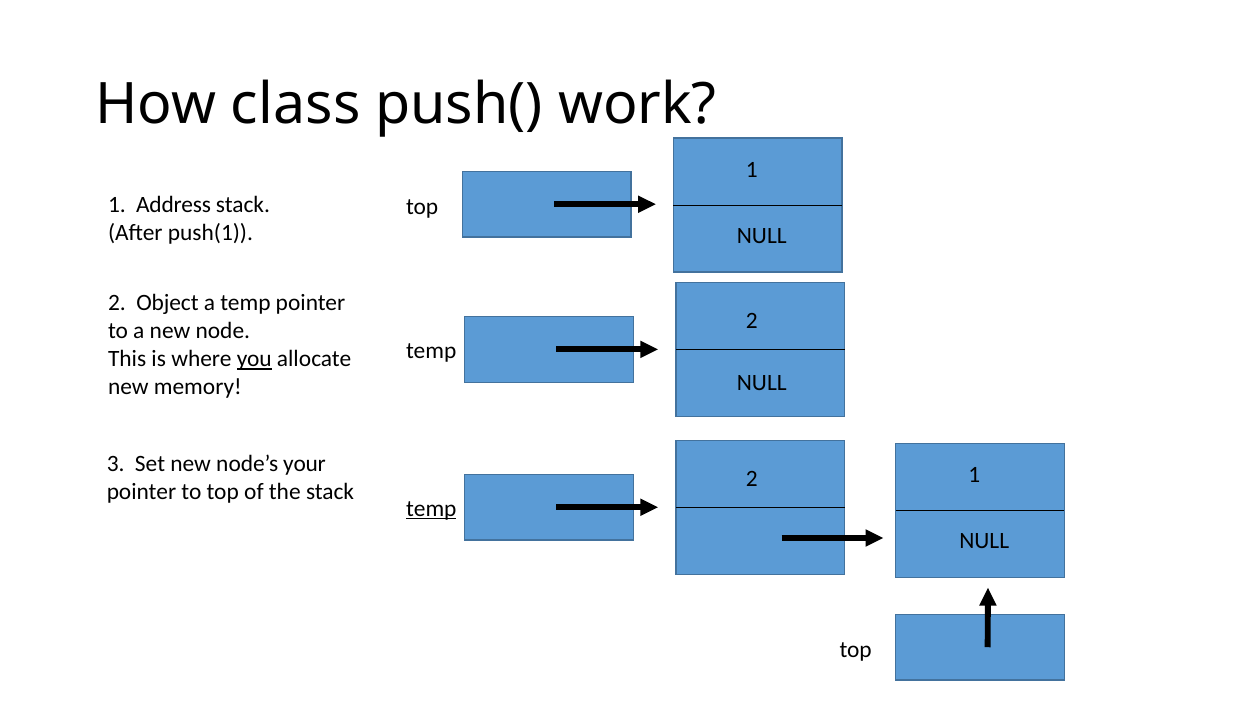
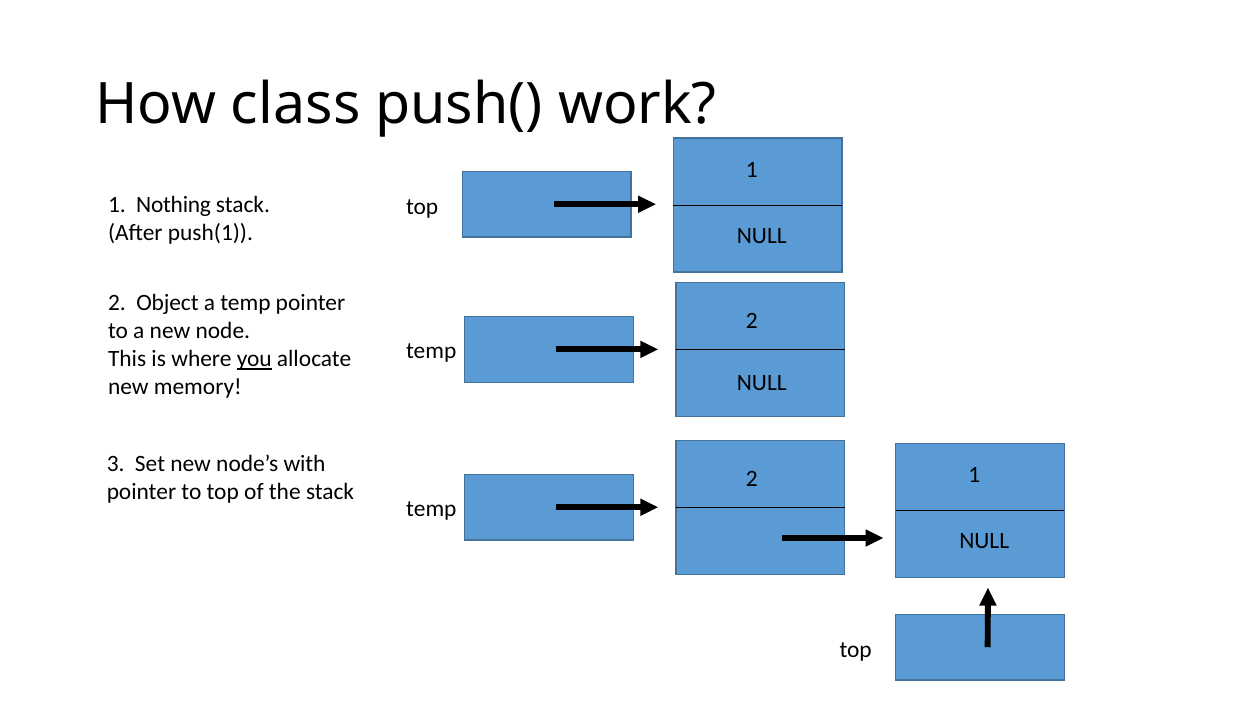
Address: Address -> Nothing
your: your -> with
temp at (431, 509) underline: present -> none
